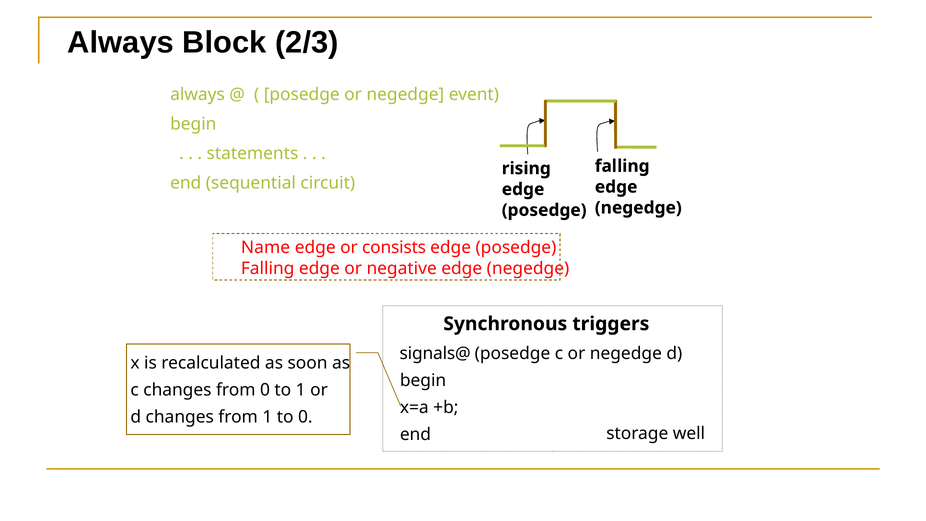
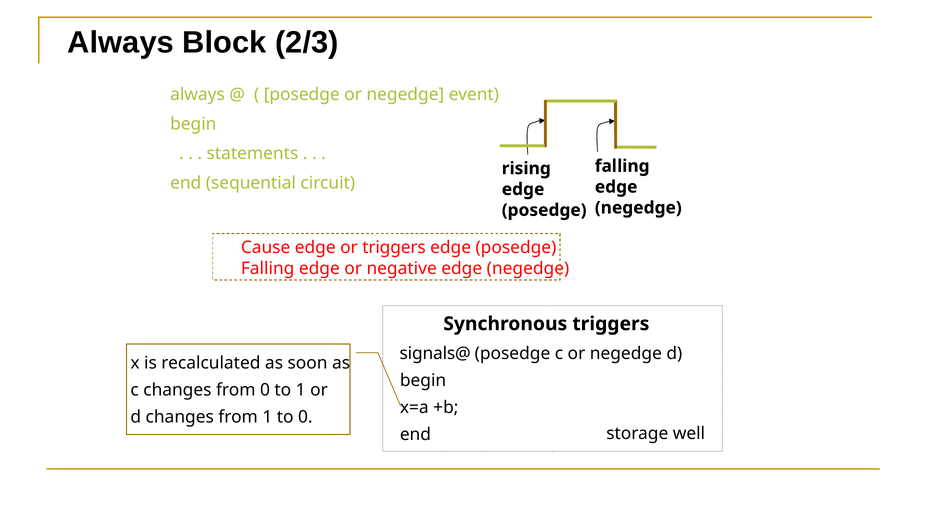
Name: Name -> Cause
or consists: consists -> triggers
